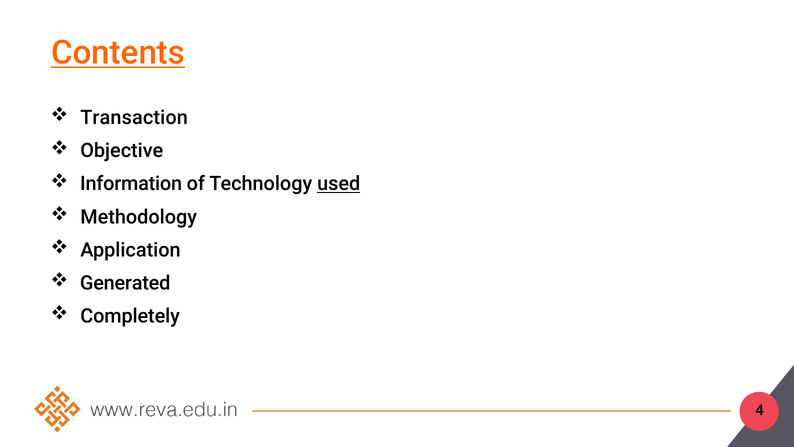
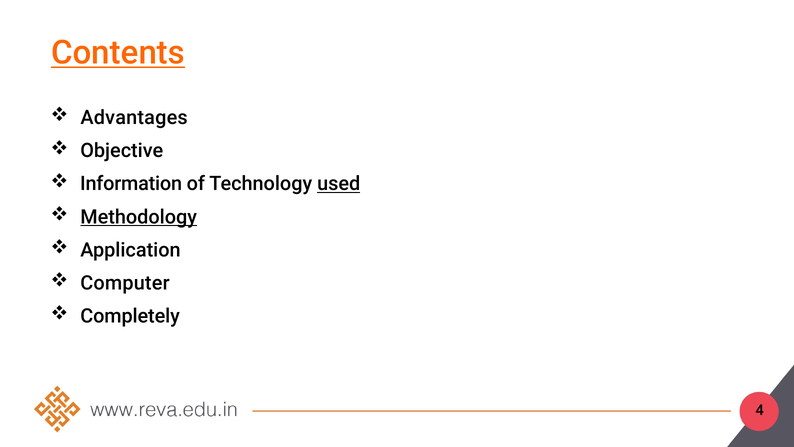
Transaction: Transaction -> Advantages
Methodology underline: none -> present
Generated: Generated -> Computer
